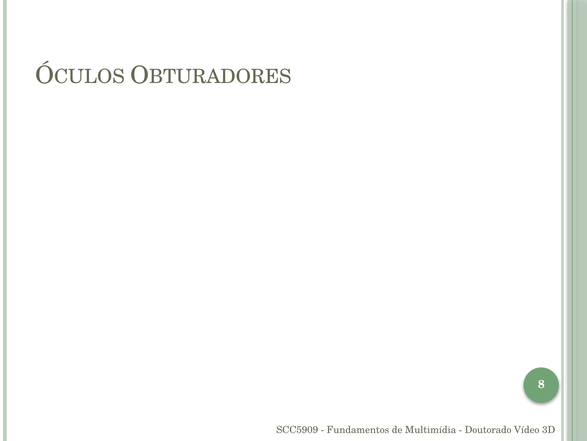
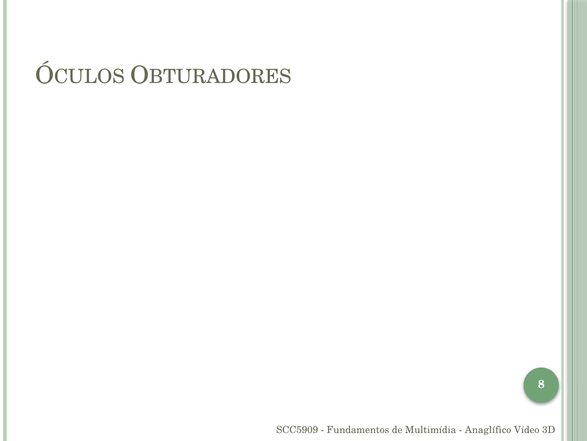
Doutorado: Doutorado -> Anaglífico
